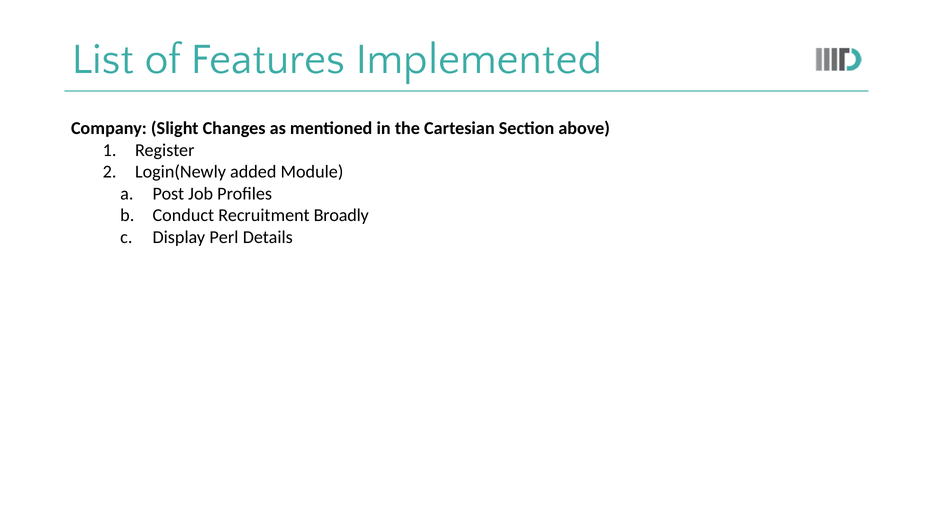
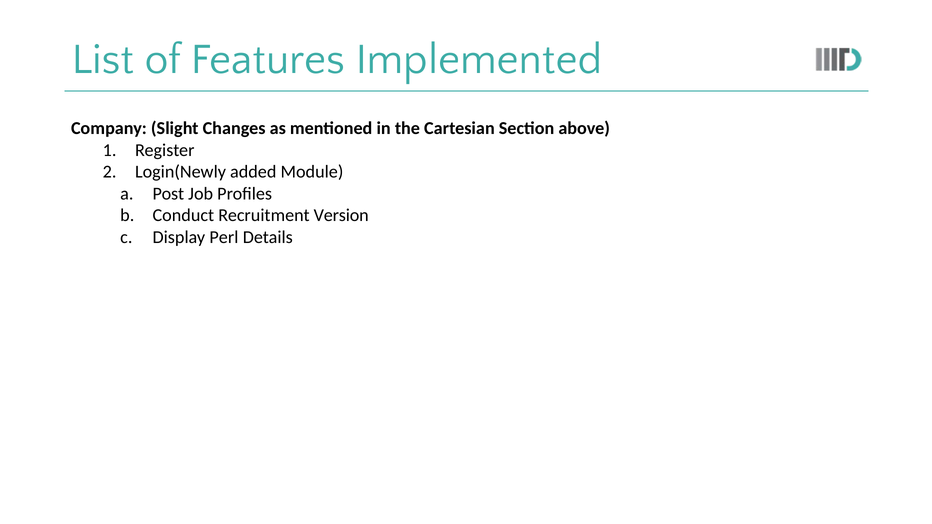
Broadly: Broadly -> Version
